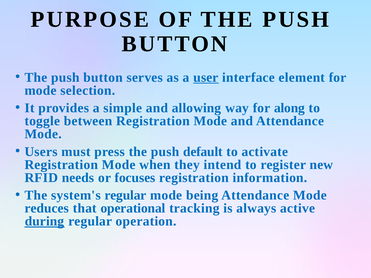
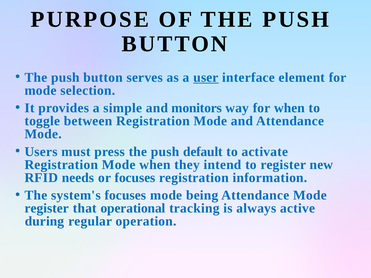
allowing: allowing -> monitors
for along: along -> when
system's regular: regular -> focuses
reduces at (47, 208): reduces -> register
during underline: present -> none
